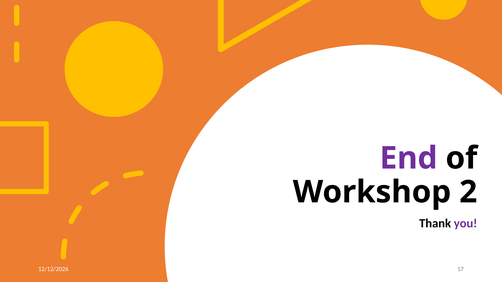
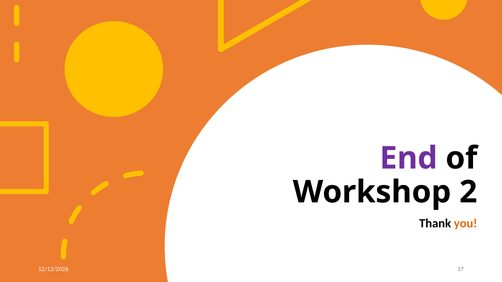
you colour: purple -> orange
